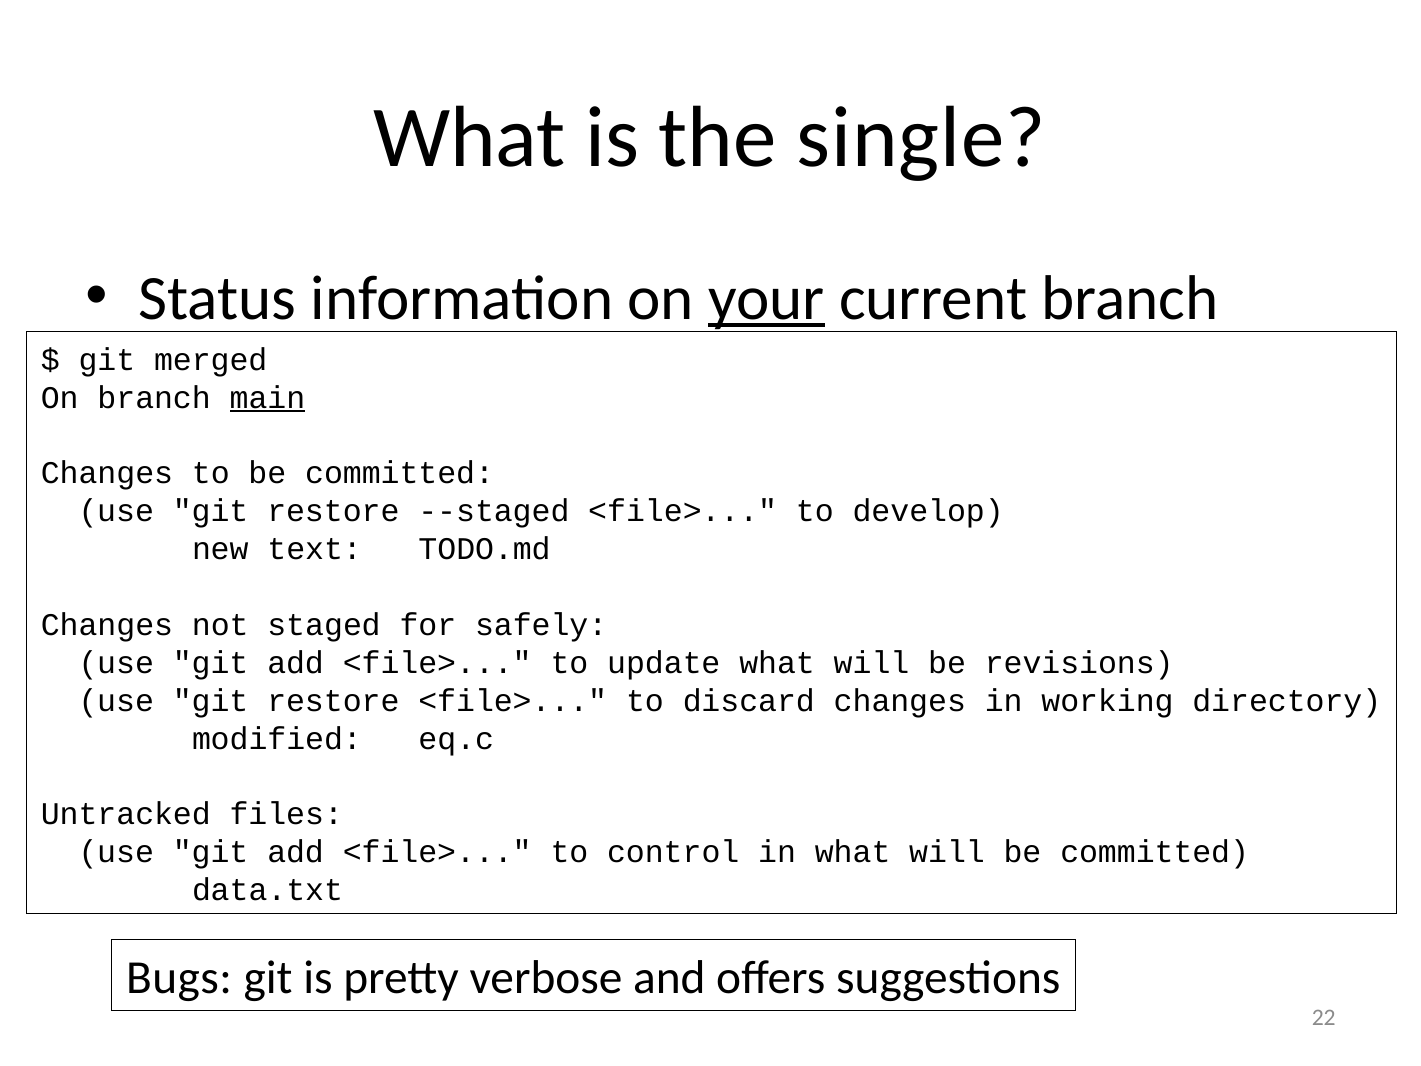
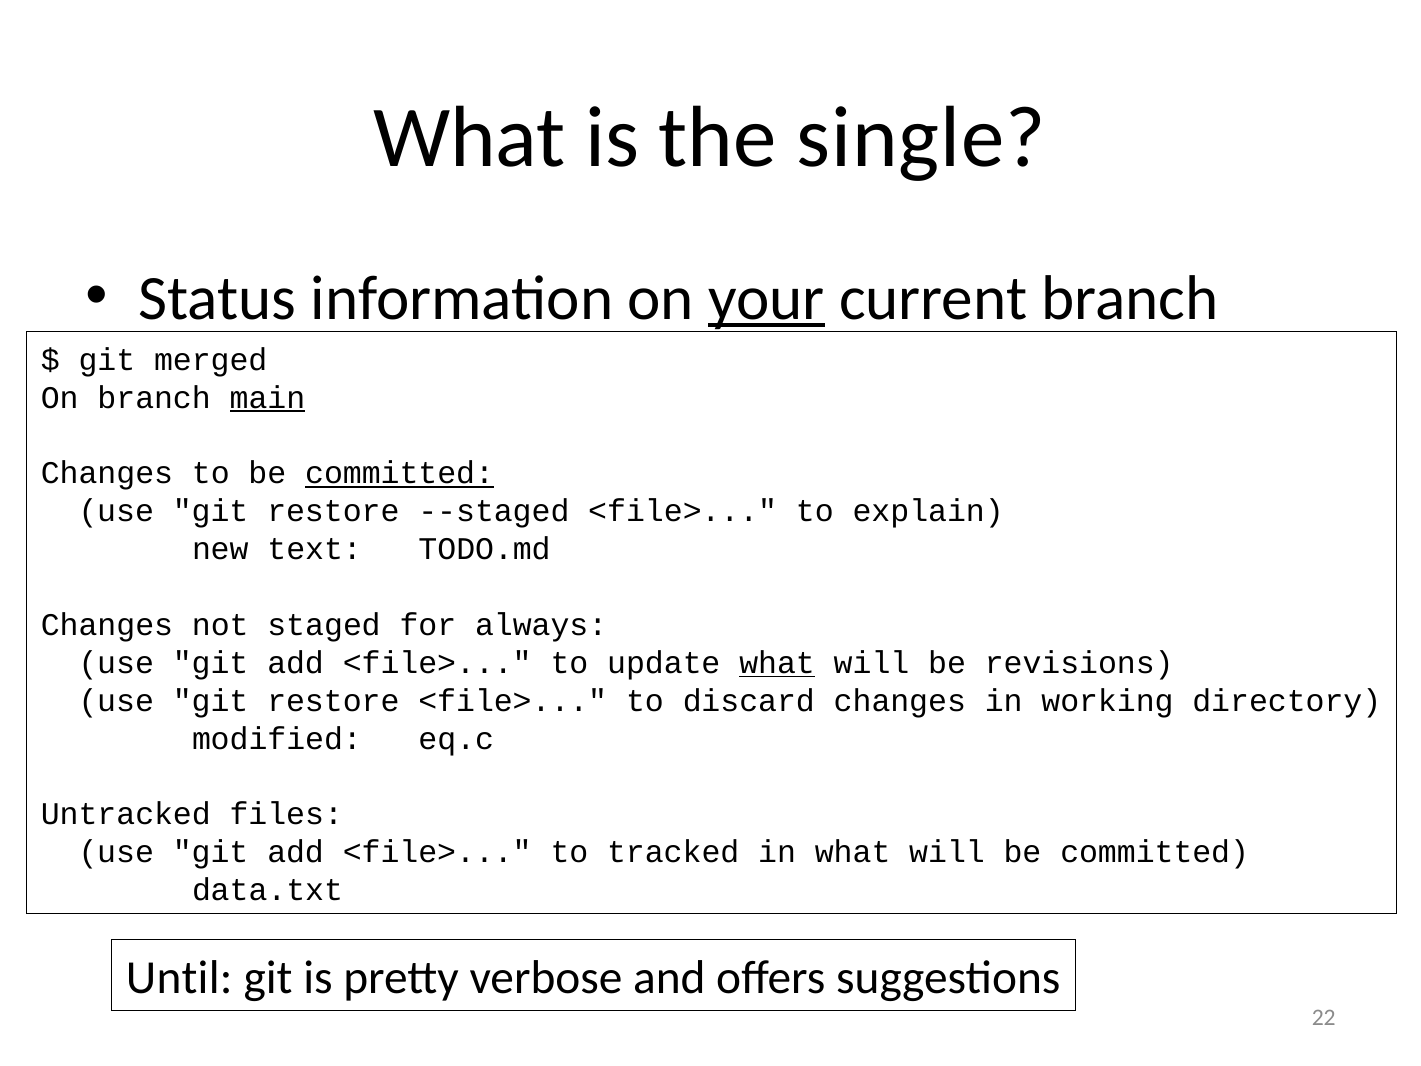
committed at (400, 473) underline: none -> present
develop: develop -> explain
safely: safely -> always
what at (777, 663) underline: none -> present
control: control -> tracked
Bugs: Bugs -> Until
